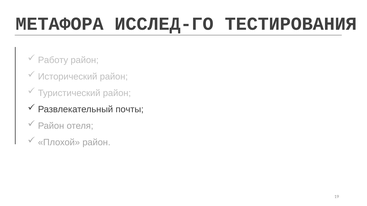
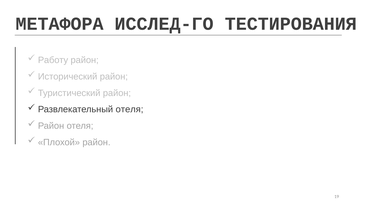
Развлекательный почты: почты -> отеля
